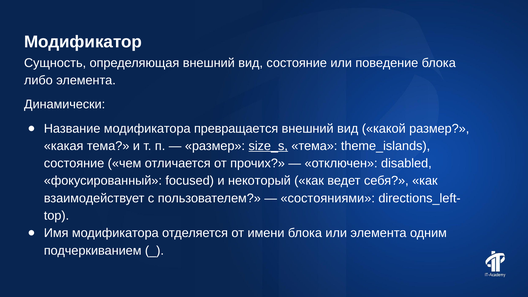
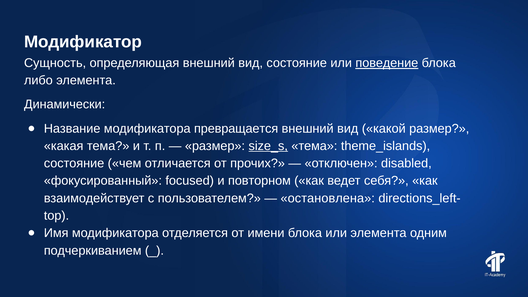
поведение underline: none -> present
некоторый: некоторый -> повторном
состояниями: состояниями -> остановлена
